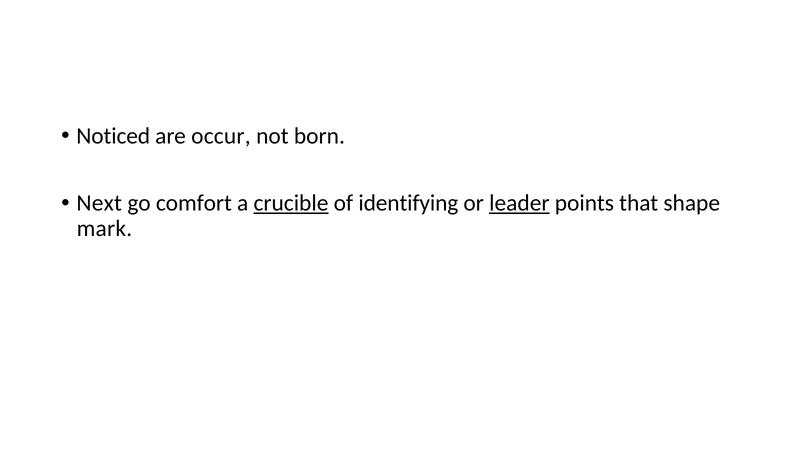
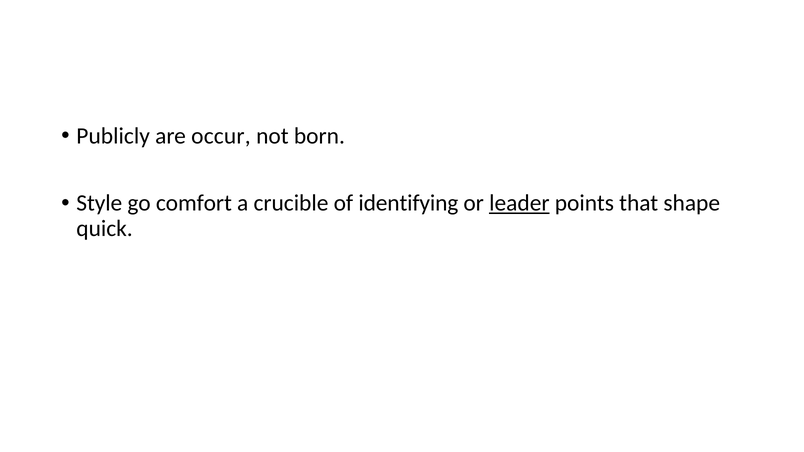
Noticed: Noticed -> Publicly
Next: Next -> Style
crucible underline: present -> none
mark: mark -> quick
